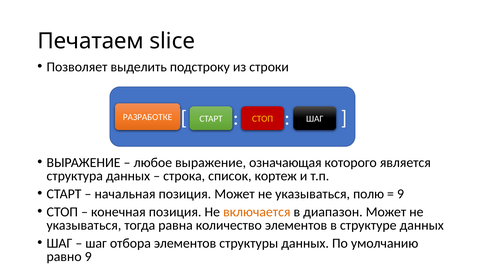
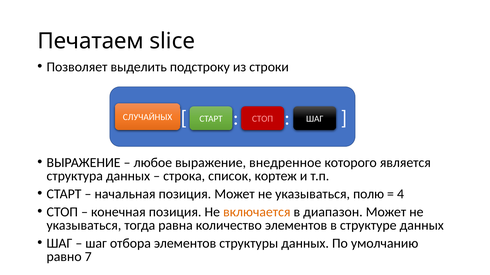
РАЗРАБОТКЕ: РАЗРАБОТКЕ -> СЛУЧАЙНЫХ
СТОП at (263, 119) colour: yellow -> pink
означающая: означающая -> внедренное
9 at (400, 194): 9 -> 4
равно 9: 9 -> 7
